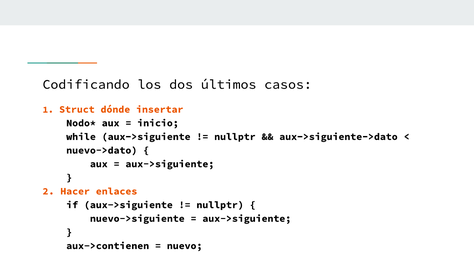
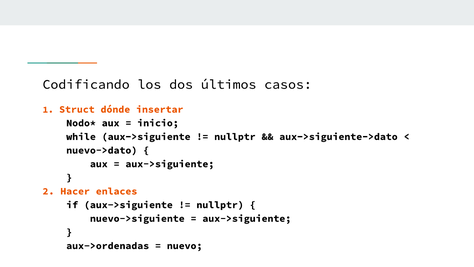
aux->contienen: aux->contienen -> aux->ordenadas
